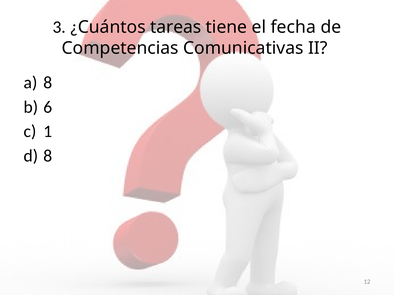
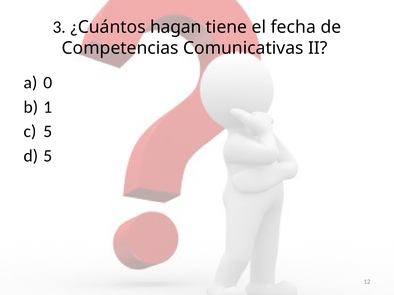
tareas: tareas -> hagan
8 at (48, 83): 8 -> 0
6: 6 -> 1
1 at (48, 132): 1 -> 5
8 at (48, 156): 8 -> 5
